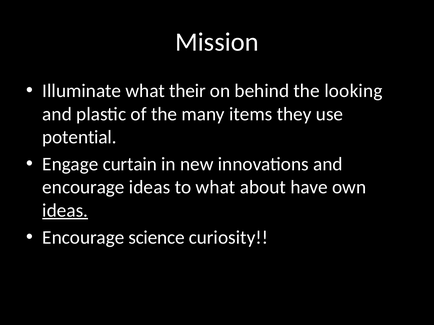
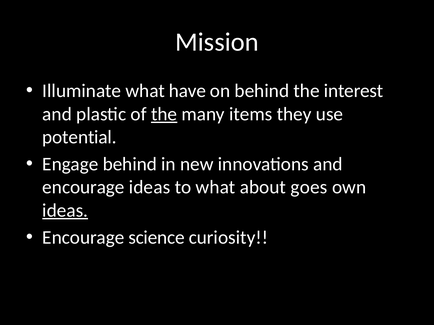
their: their -> have
looking: looking -> interest
the at (164, 114) underline: none -> present
Engage curtain: curtain -> behind
have: have -> goes
